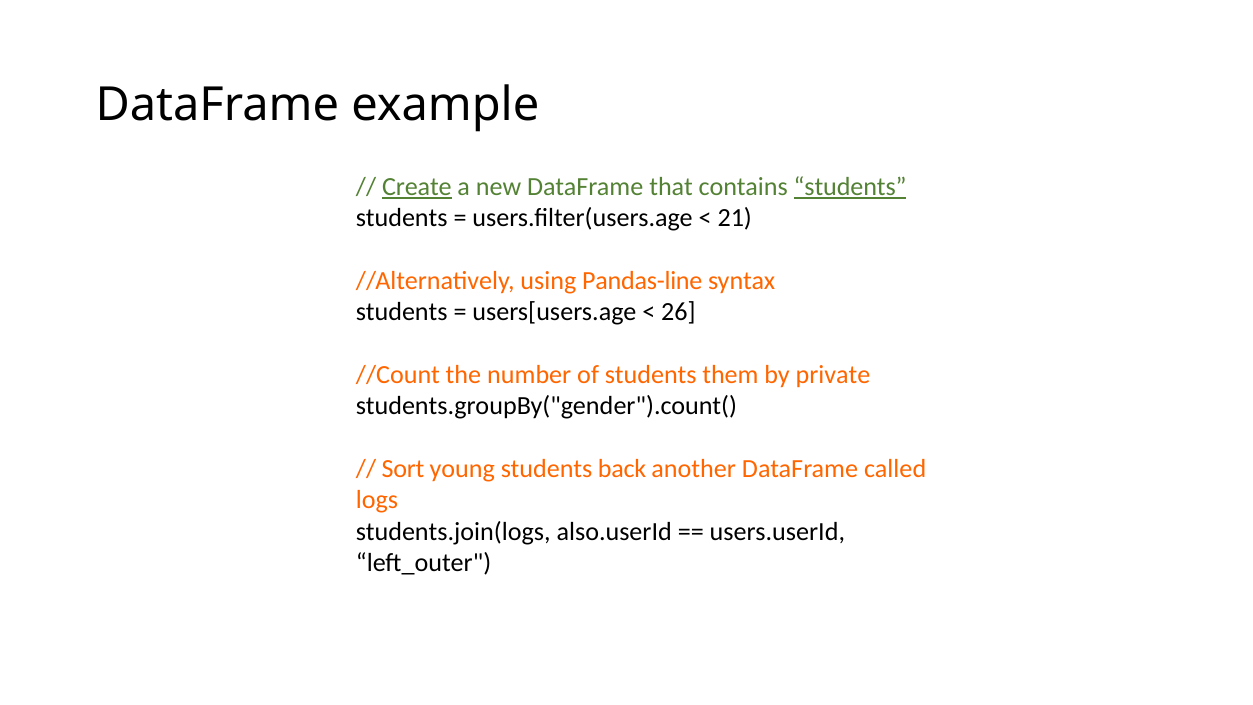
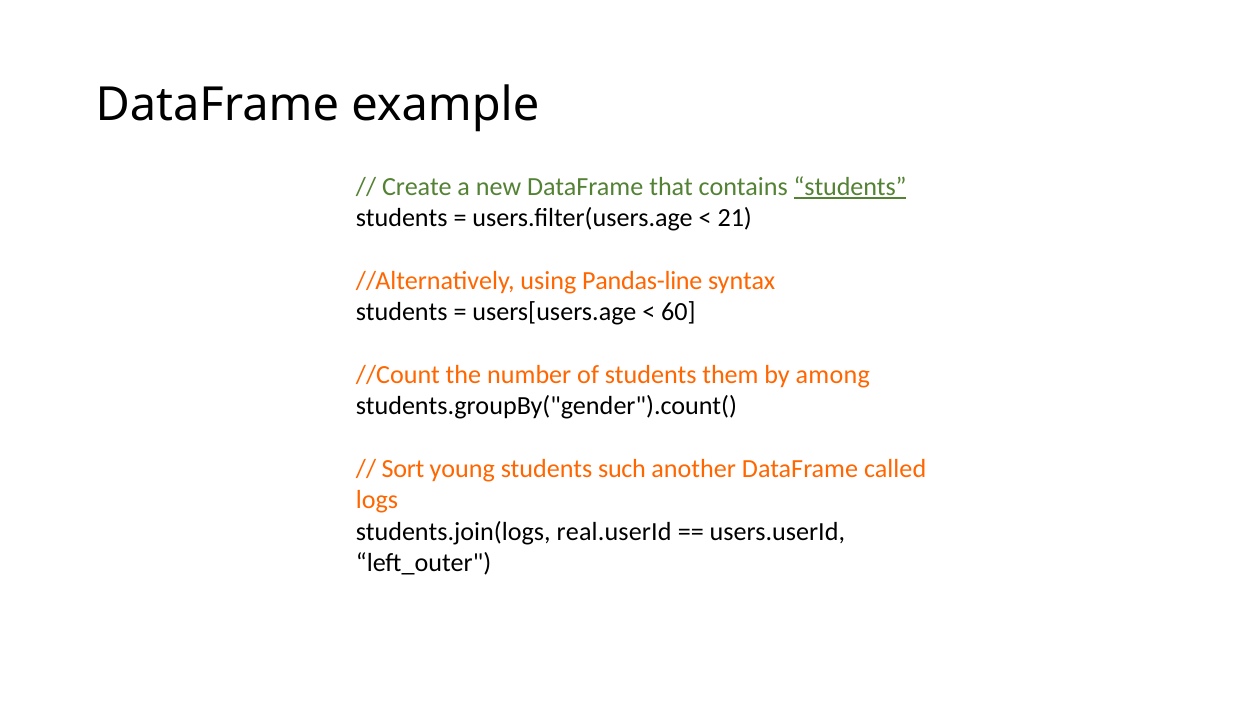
Create underline: present -> none
26: 26 -> 60
private: private -> among
back: back -> such
also.userId: also.userId -> real.userId
